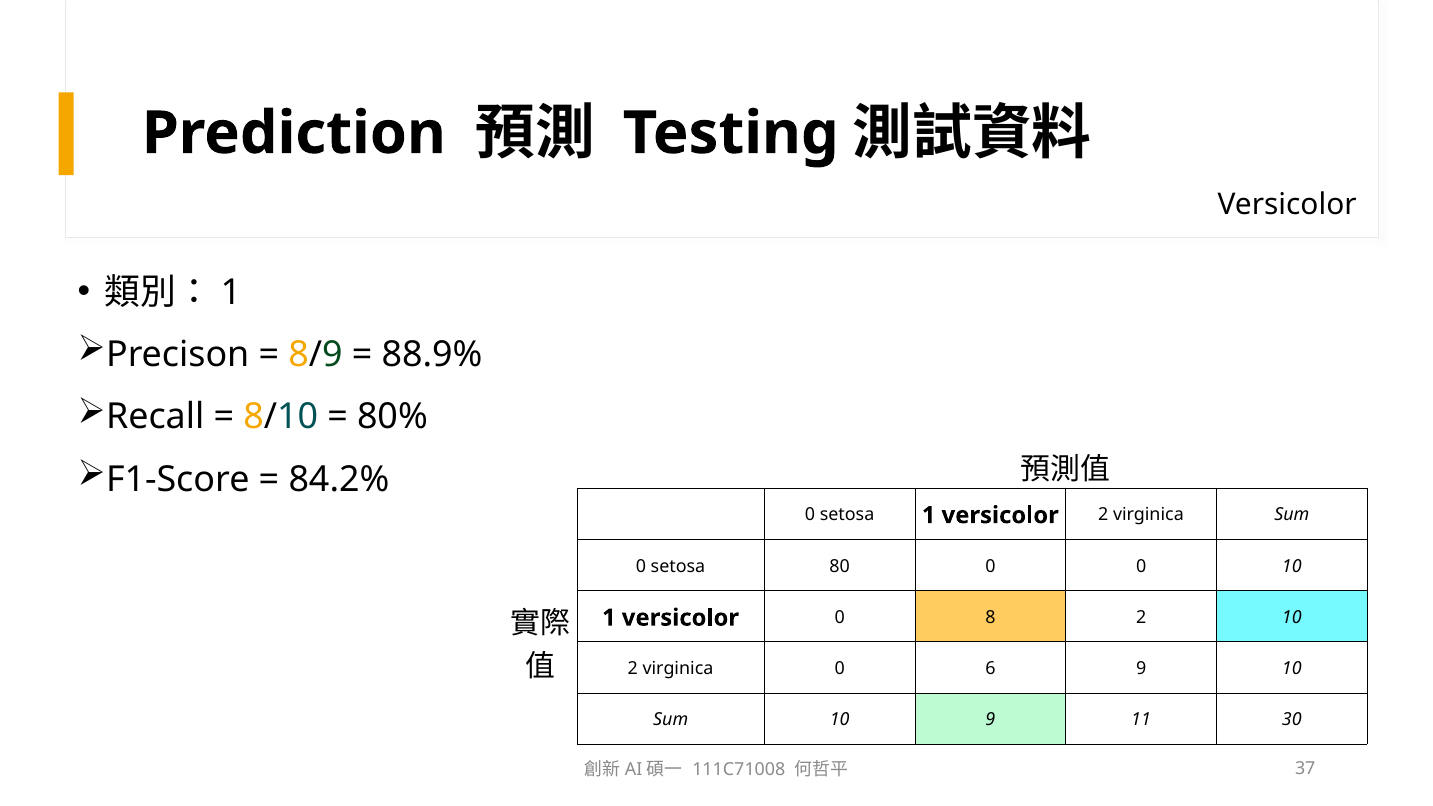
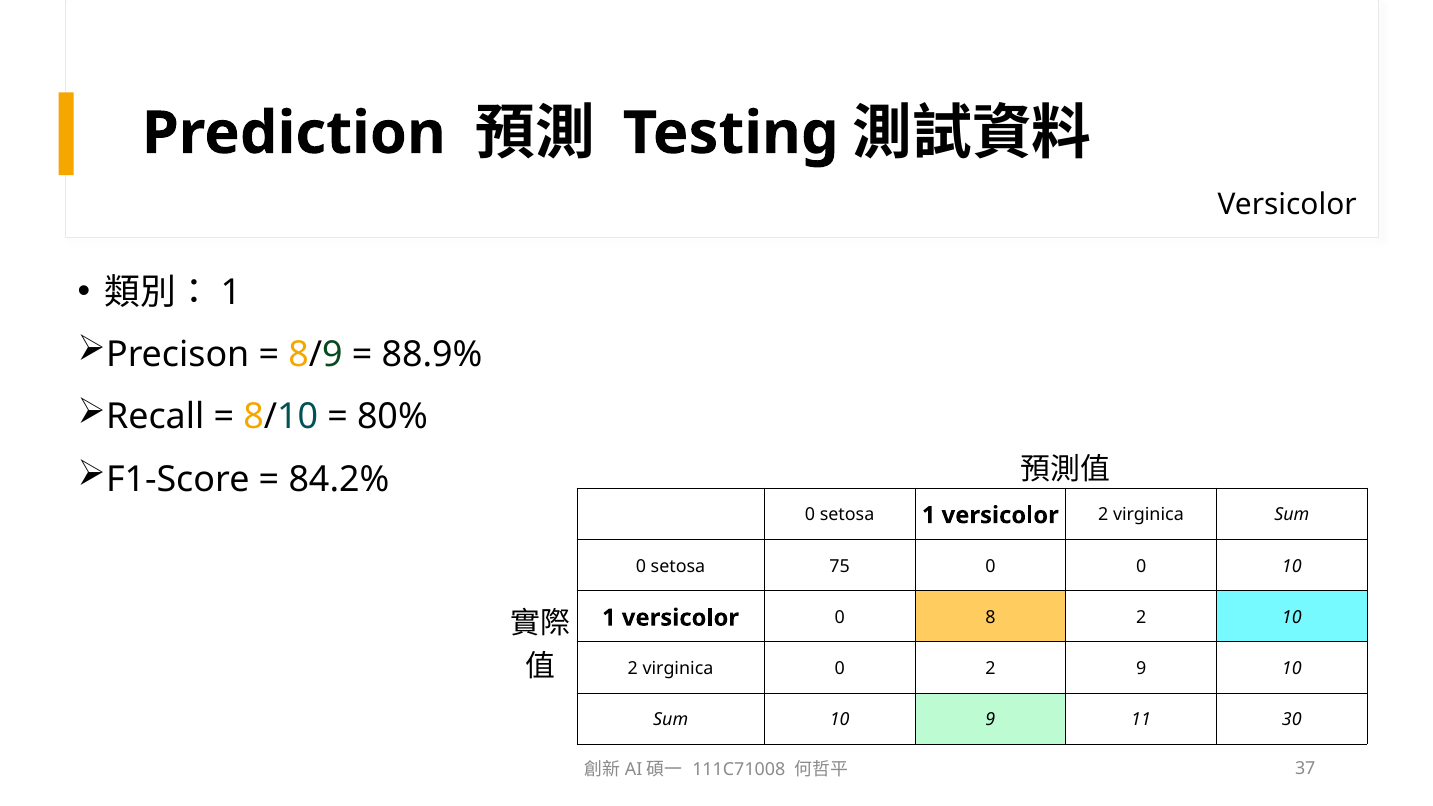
80: 80 -> 75
0 6: 6 -> 2
